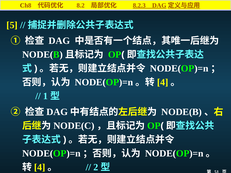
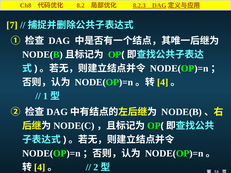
5: 5 -> 7
